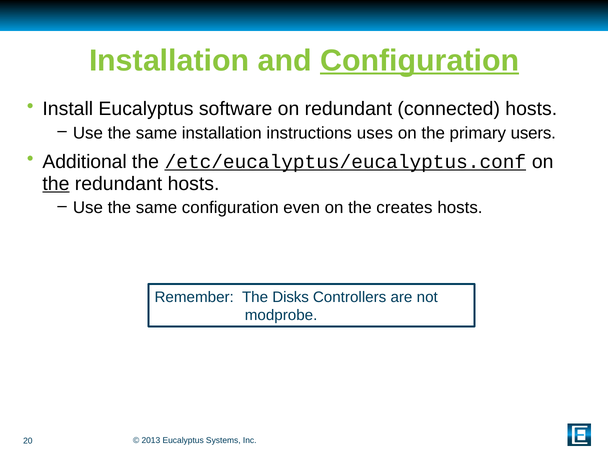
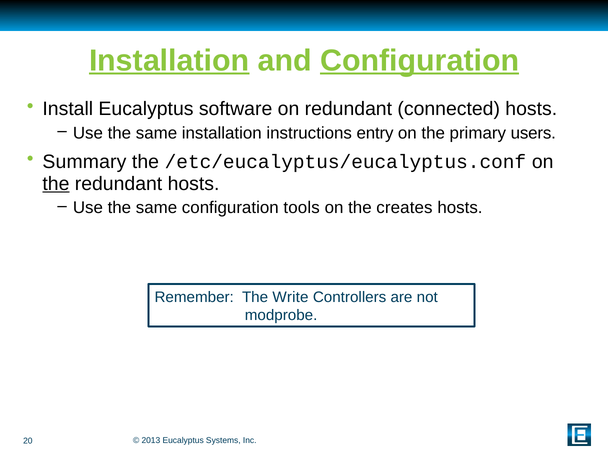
Installation at (169, 60) underline: none -> present
uses: uses -> entry
Additional: Additional -> Summary
/etc/eucalyptus/eucalyptus.conf underline: present -> none
even: even -> tools
Disks: Disks -> Write
